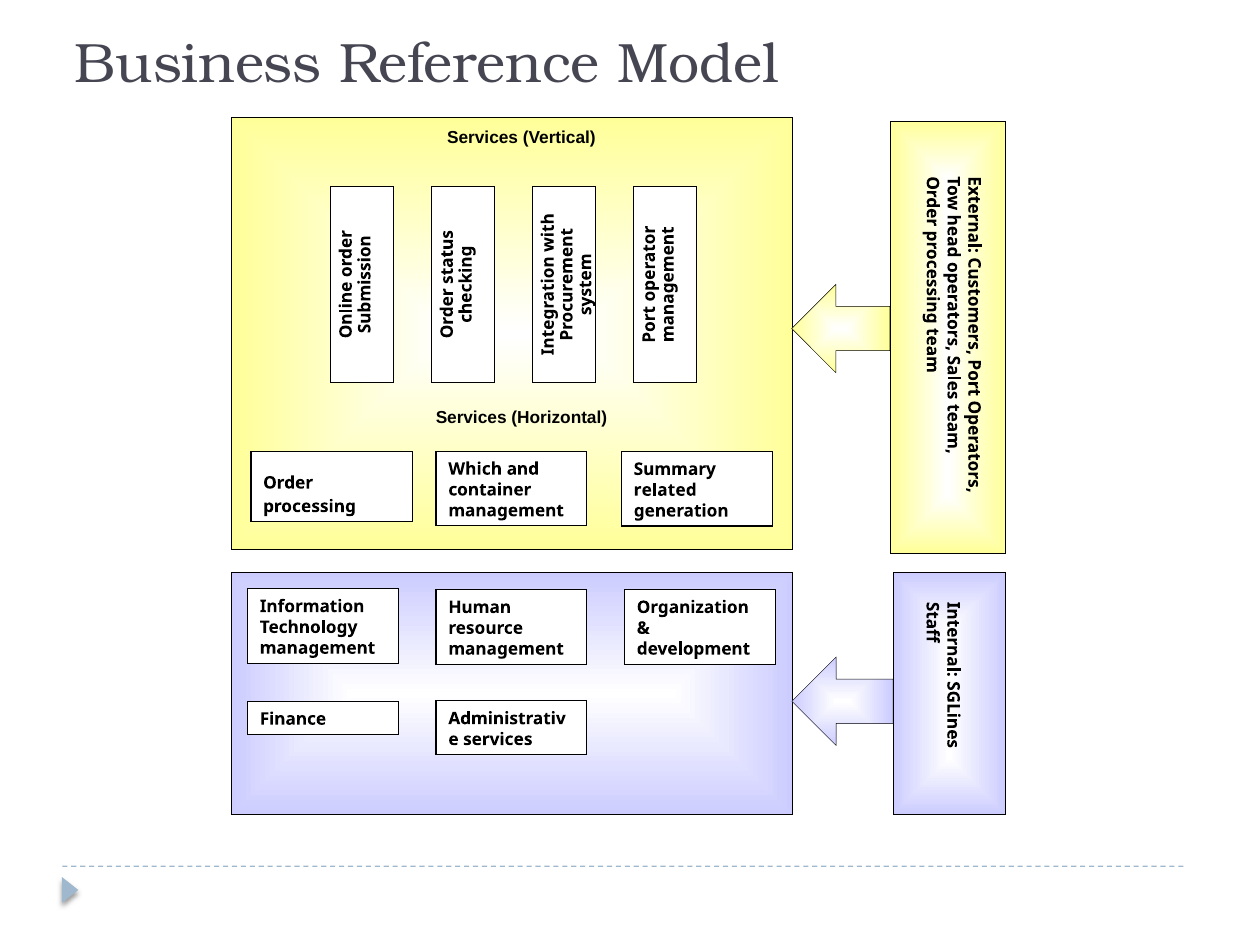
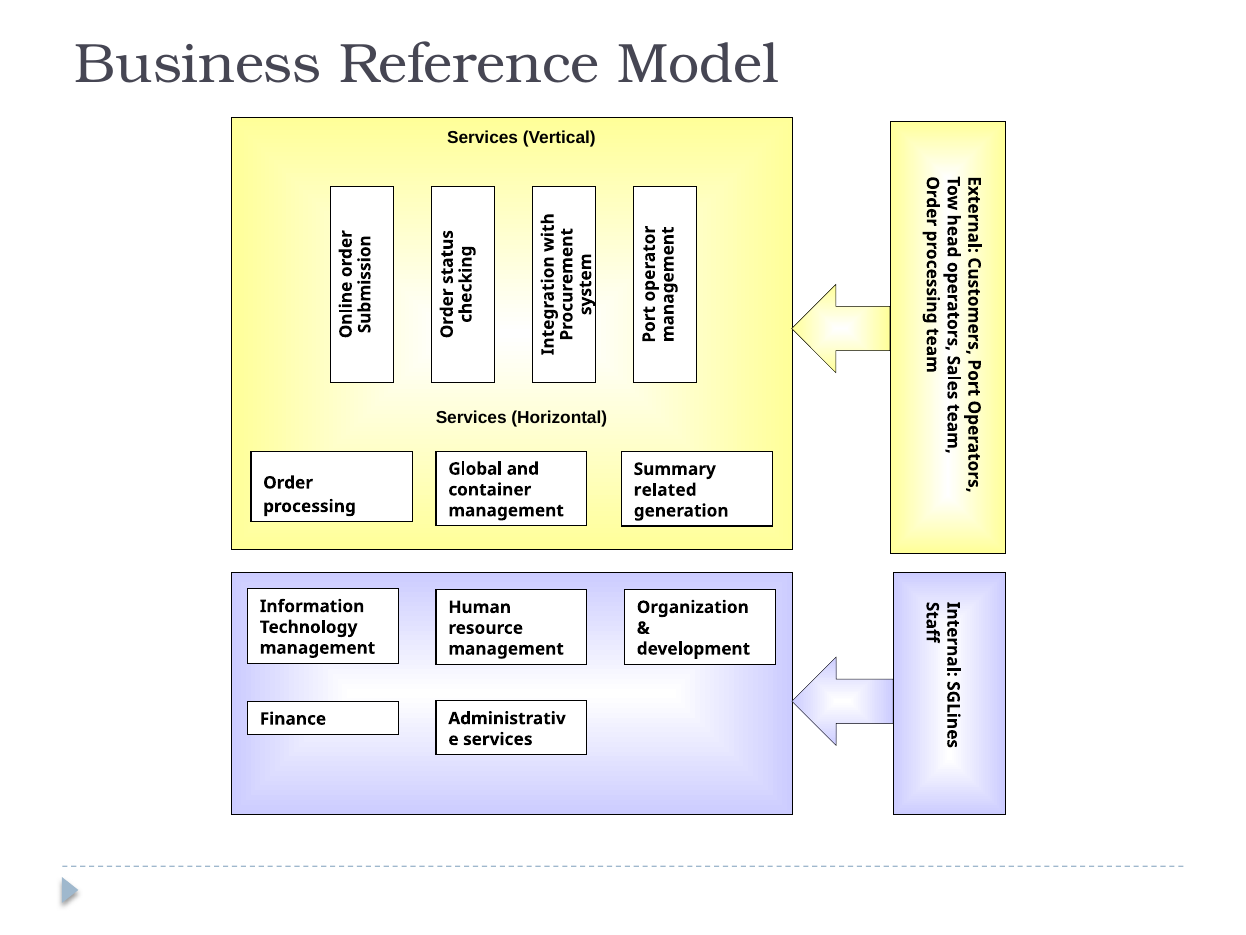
Which: Which -> Global
